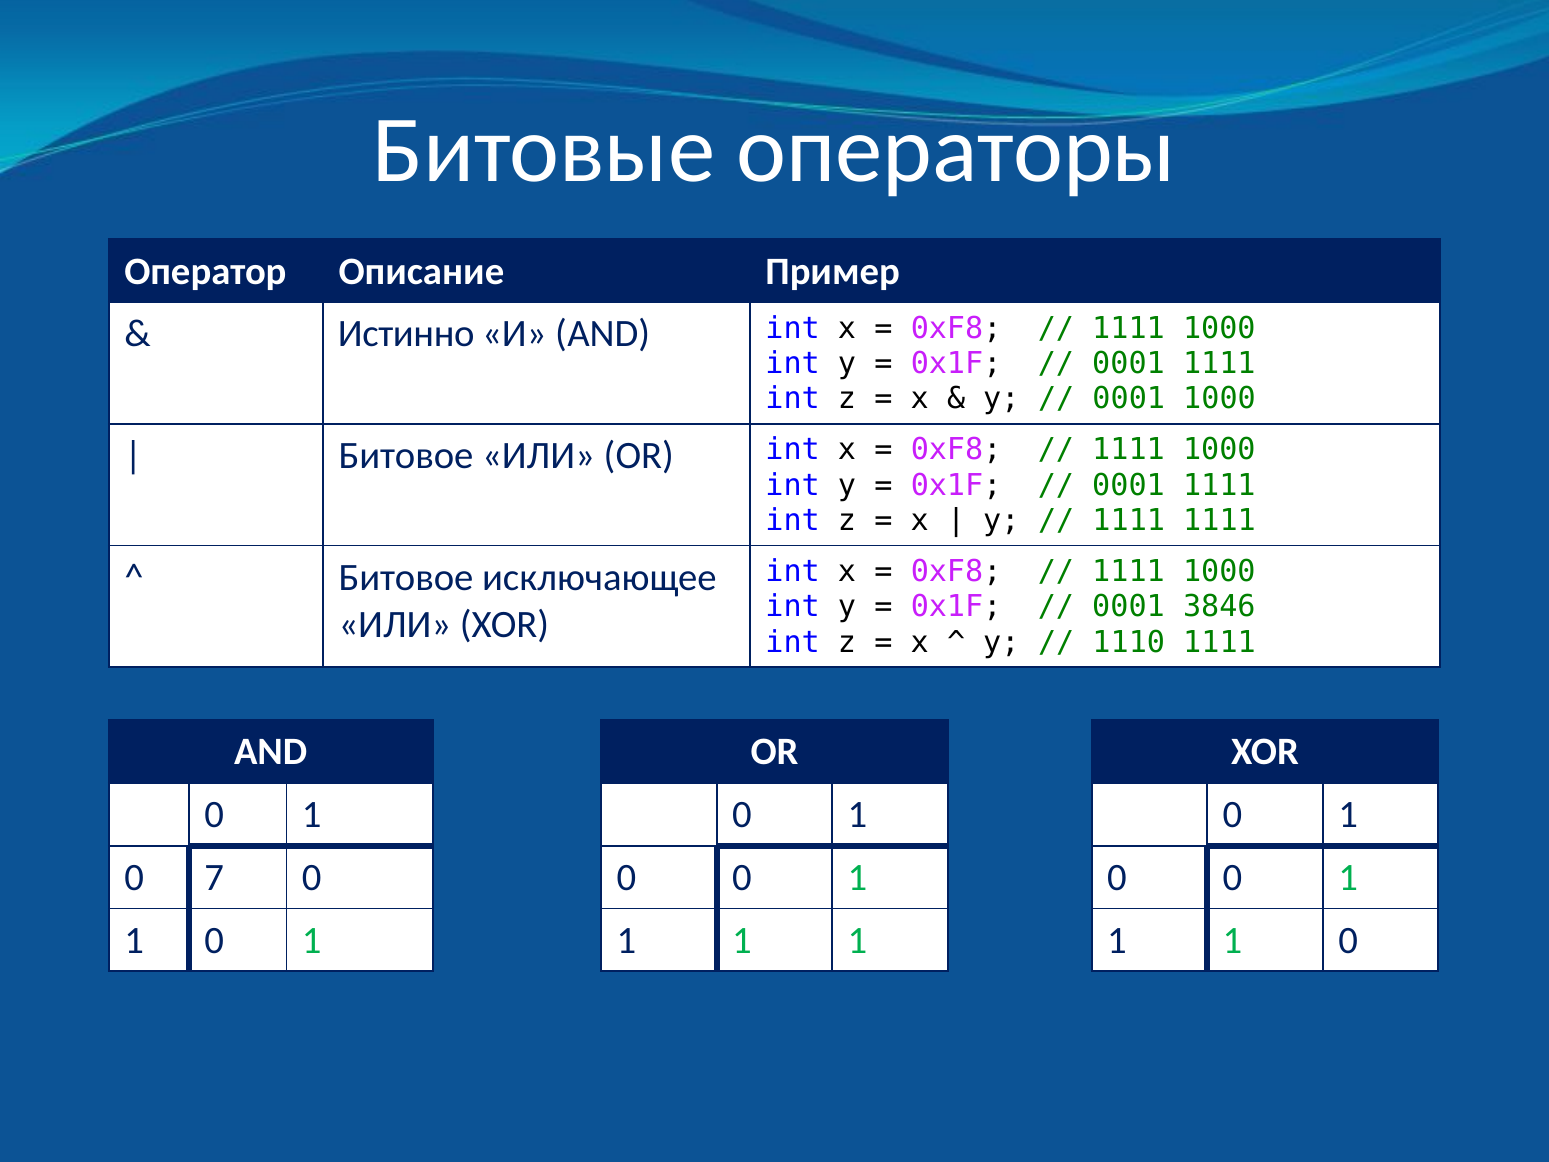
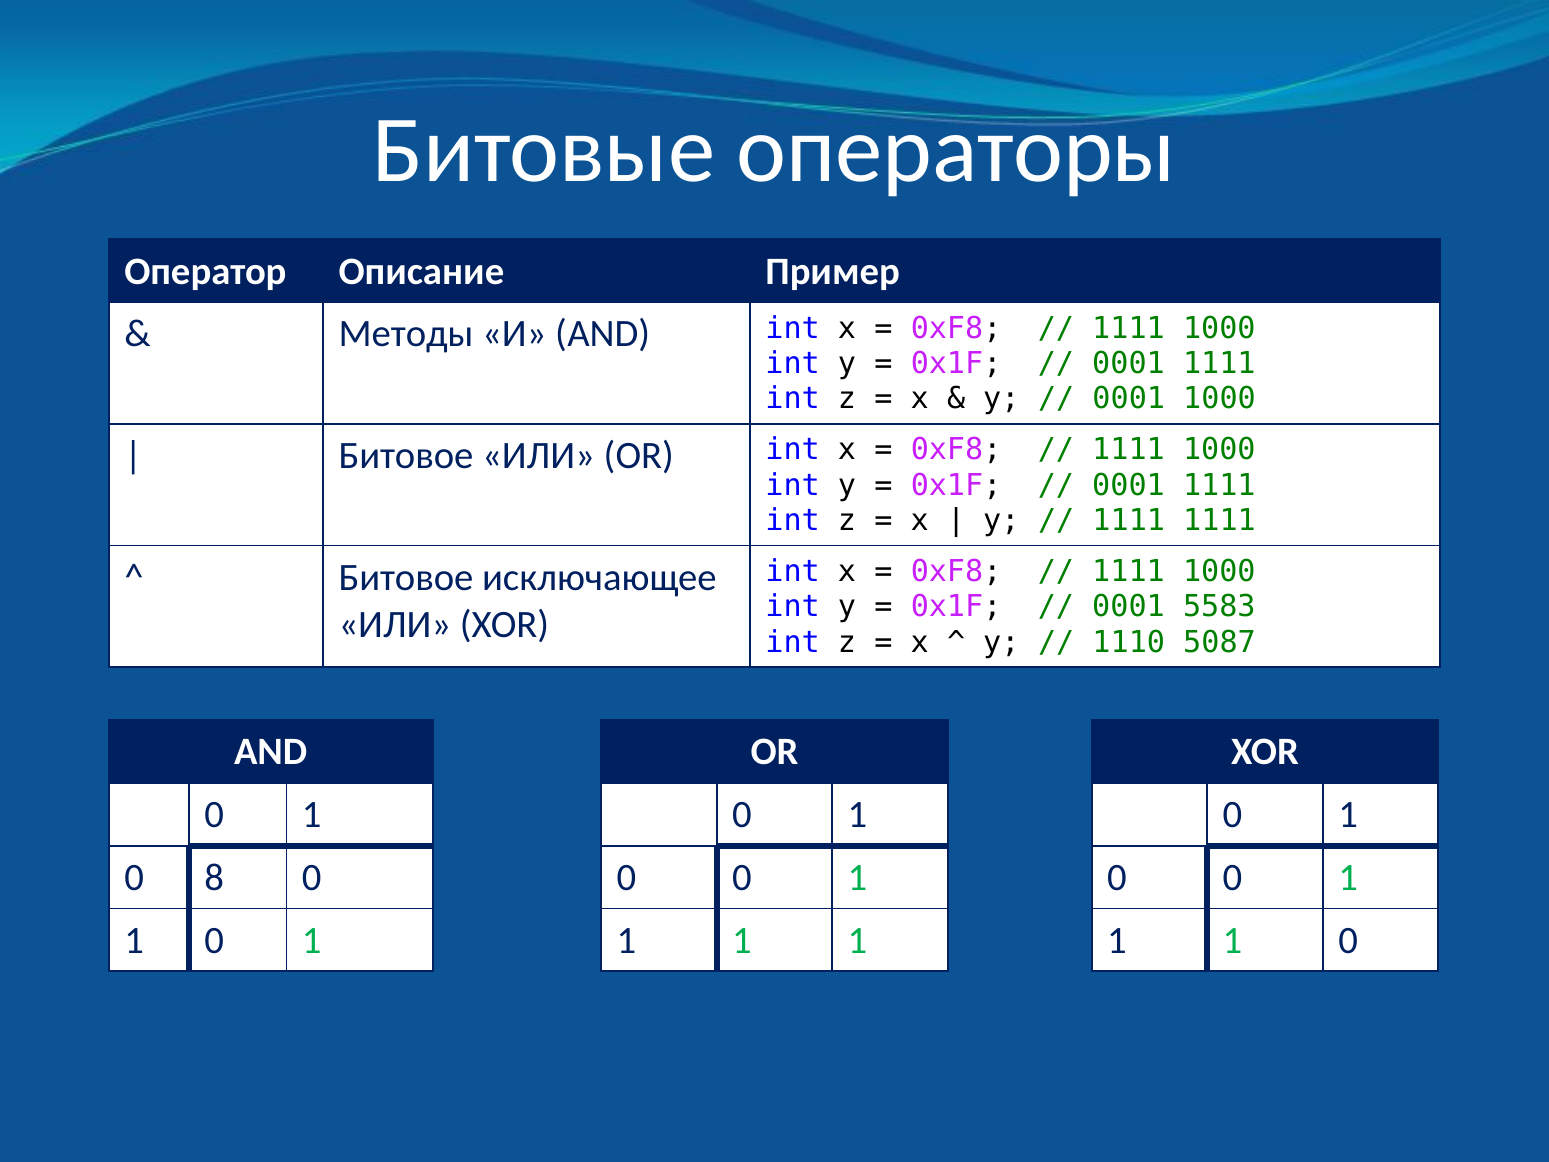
Истинно: Истинно -> Методы
3846: 3846 -> 5583
1110 1111: 1111 -> 5087
7: 7 -> 8
